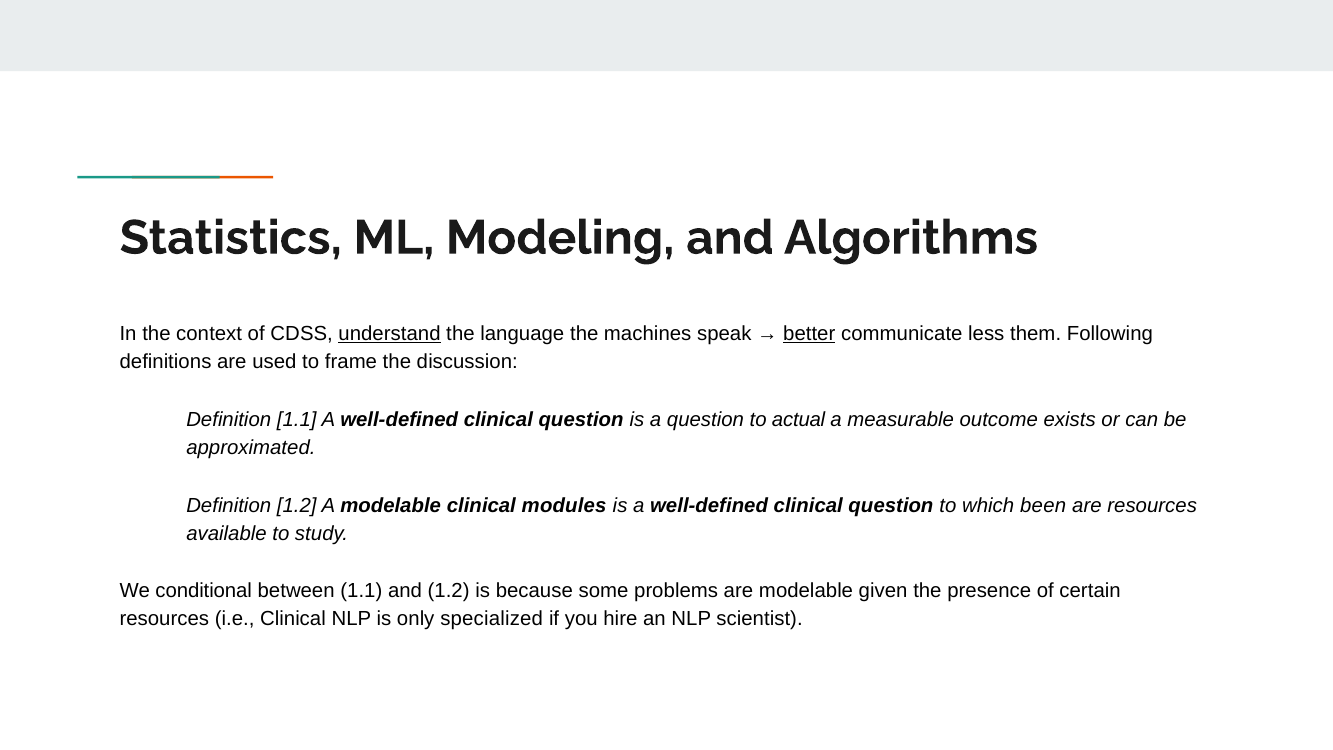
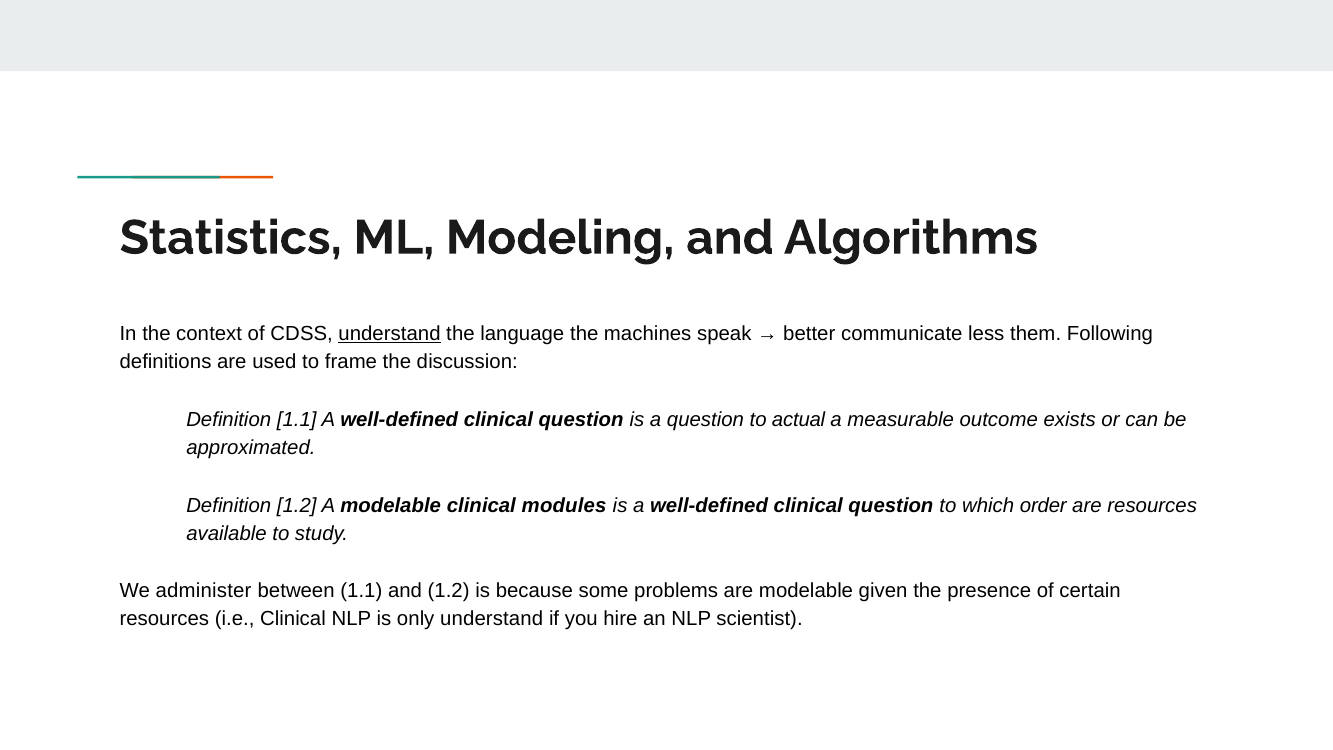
better underline: present -> none
been: been -> order
conditional: conditional -> administer
only specialized: specialized -> understand
